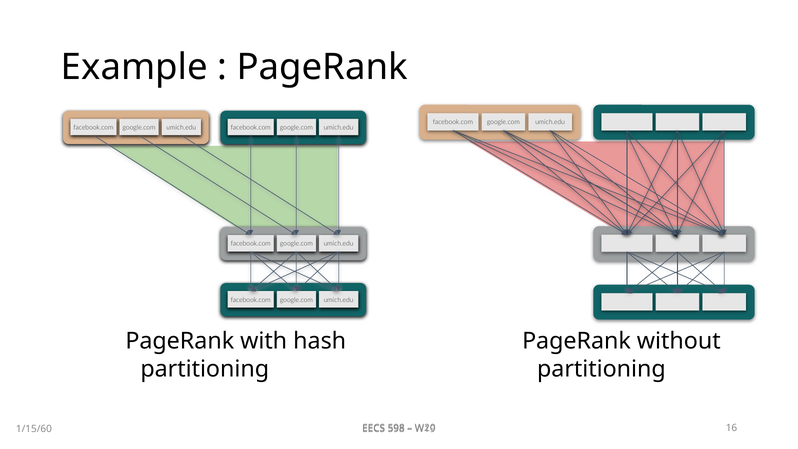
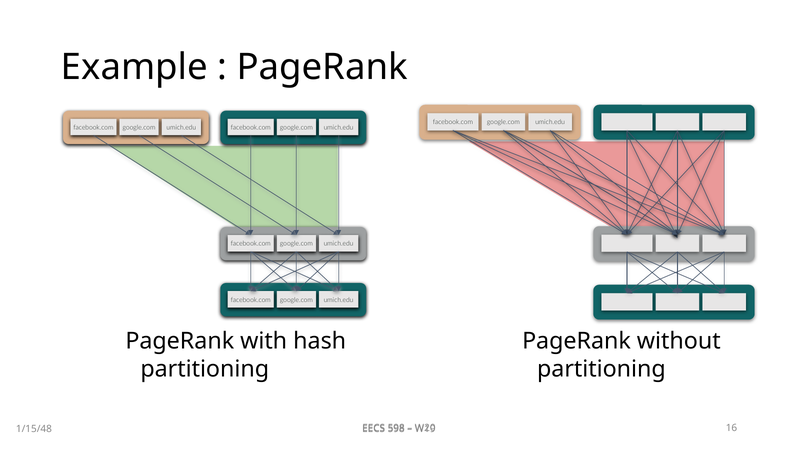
1/15/60: 1/15/60 -> 1/15/48
